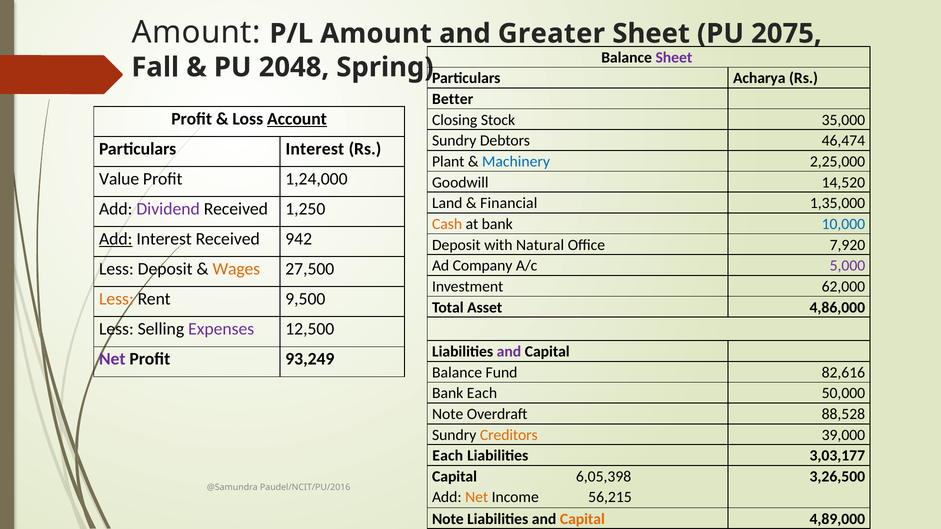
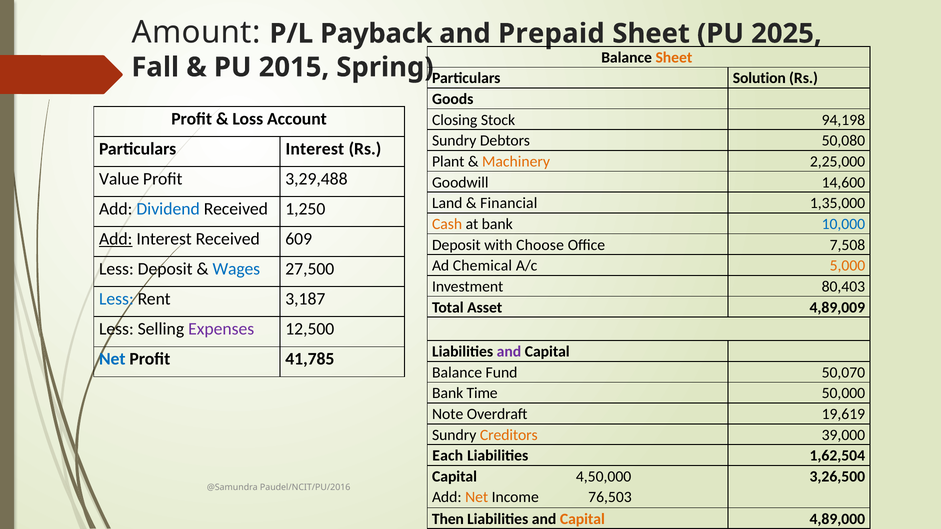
P/L Amount: Amount -> Payback
Greater: Greater -> Prepaid
2075: 2075 -> 2025
Sheet at (674, 57) colour: purple -> orange
2048: 2048 -> 2015
Acharya: Acharya -> Solution
Better: Better -> Goods
Account underline: present -> none
35,000: 35,000 -> 94,198
46,474: 46,474 -> 50,080
Machinery colour: blue -> orange
1,24,000: 1,24,000 -> 3,29,488
14,520: 14,520 -> 14,600
Dividend colour: purple -> blue
942: 942 -> 609
Natural: Natural -> Choose
7,920: 7,920 -> 7,508
Company: Company -> Chemical
5,000 colour: purple -> orange
Wages colour: orange -> blue
62,000: 62,000 -> 80,403
Less at (116, 299) colour: orange -> blue
9,500: 9,500 -> 3,187
4,86,000: 4,86,000 -> 4,89,009
Net at (112, 359) colour: purple -> blue
93,249: 93,249 -> 41,785
82,616: 82,616 -> 50,070
Bank Each: Each -> Time
88,528: 88,528 -> 19,619
3,03,177: 3,03,177 -> 1,62,504
6,05,398: 6,05,398 -> 4,50,000
56,215: 56,215 -> 76,503
Note at (448, 519): Note -> Then
